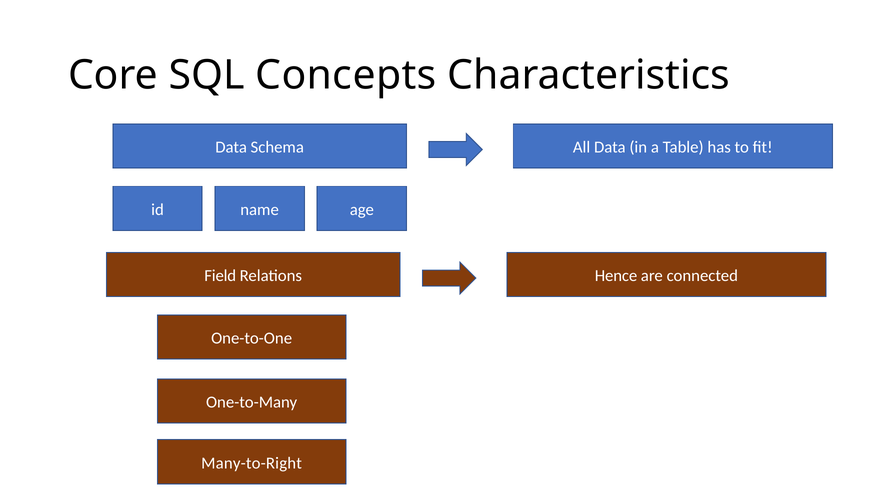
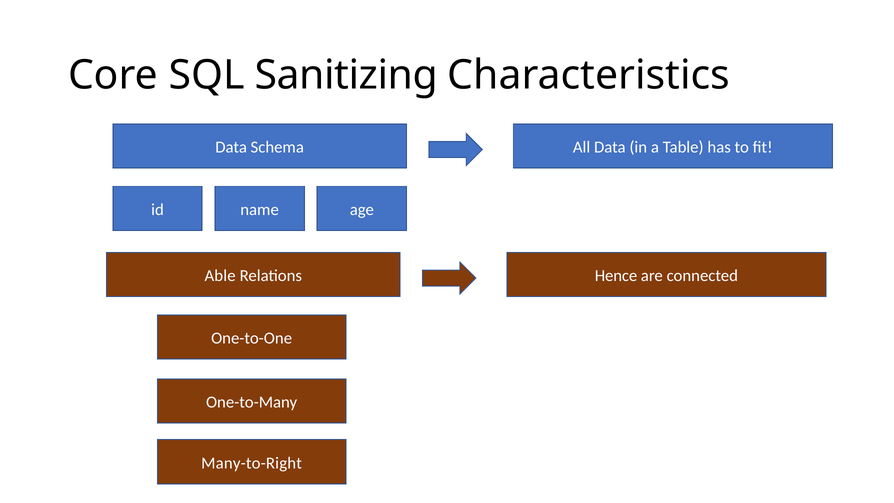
Concepts: Concepts -> Sanitizing
Field: Field -> Able
